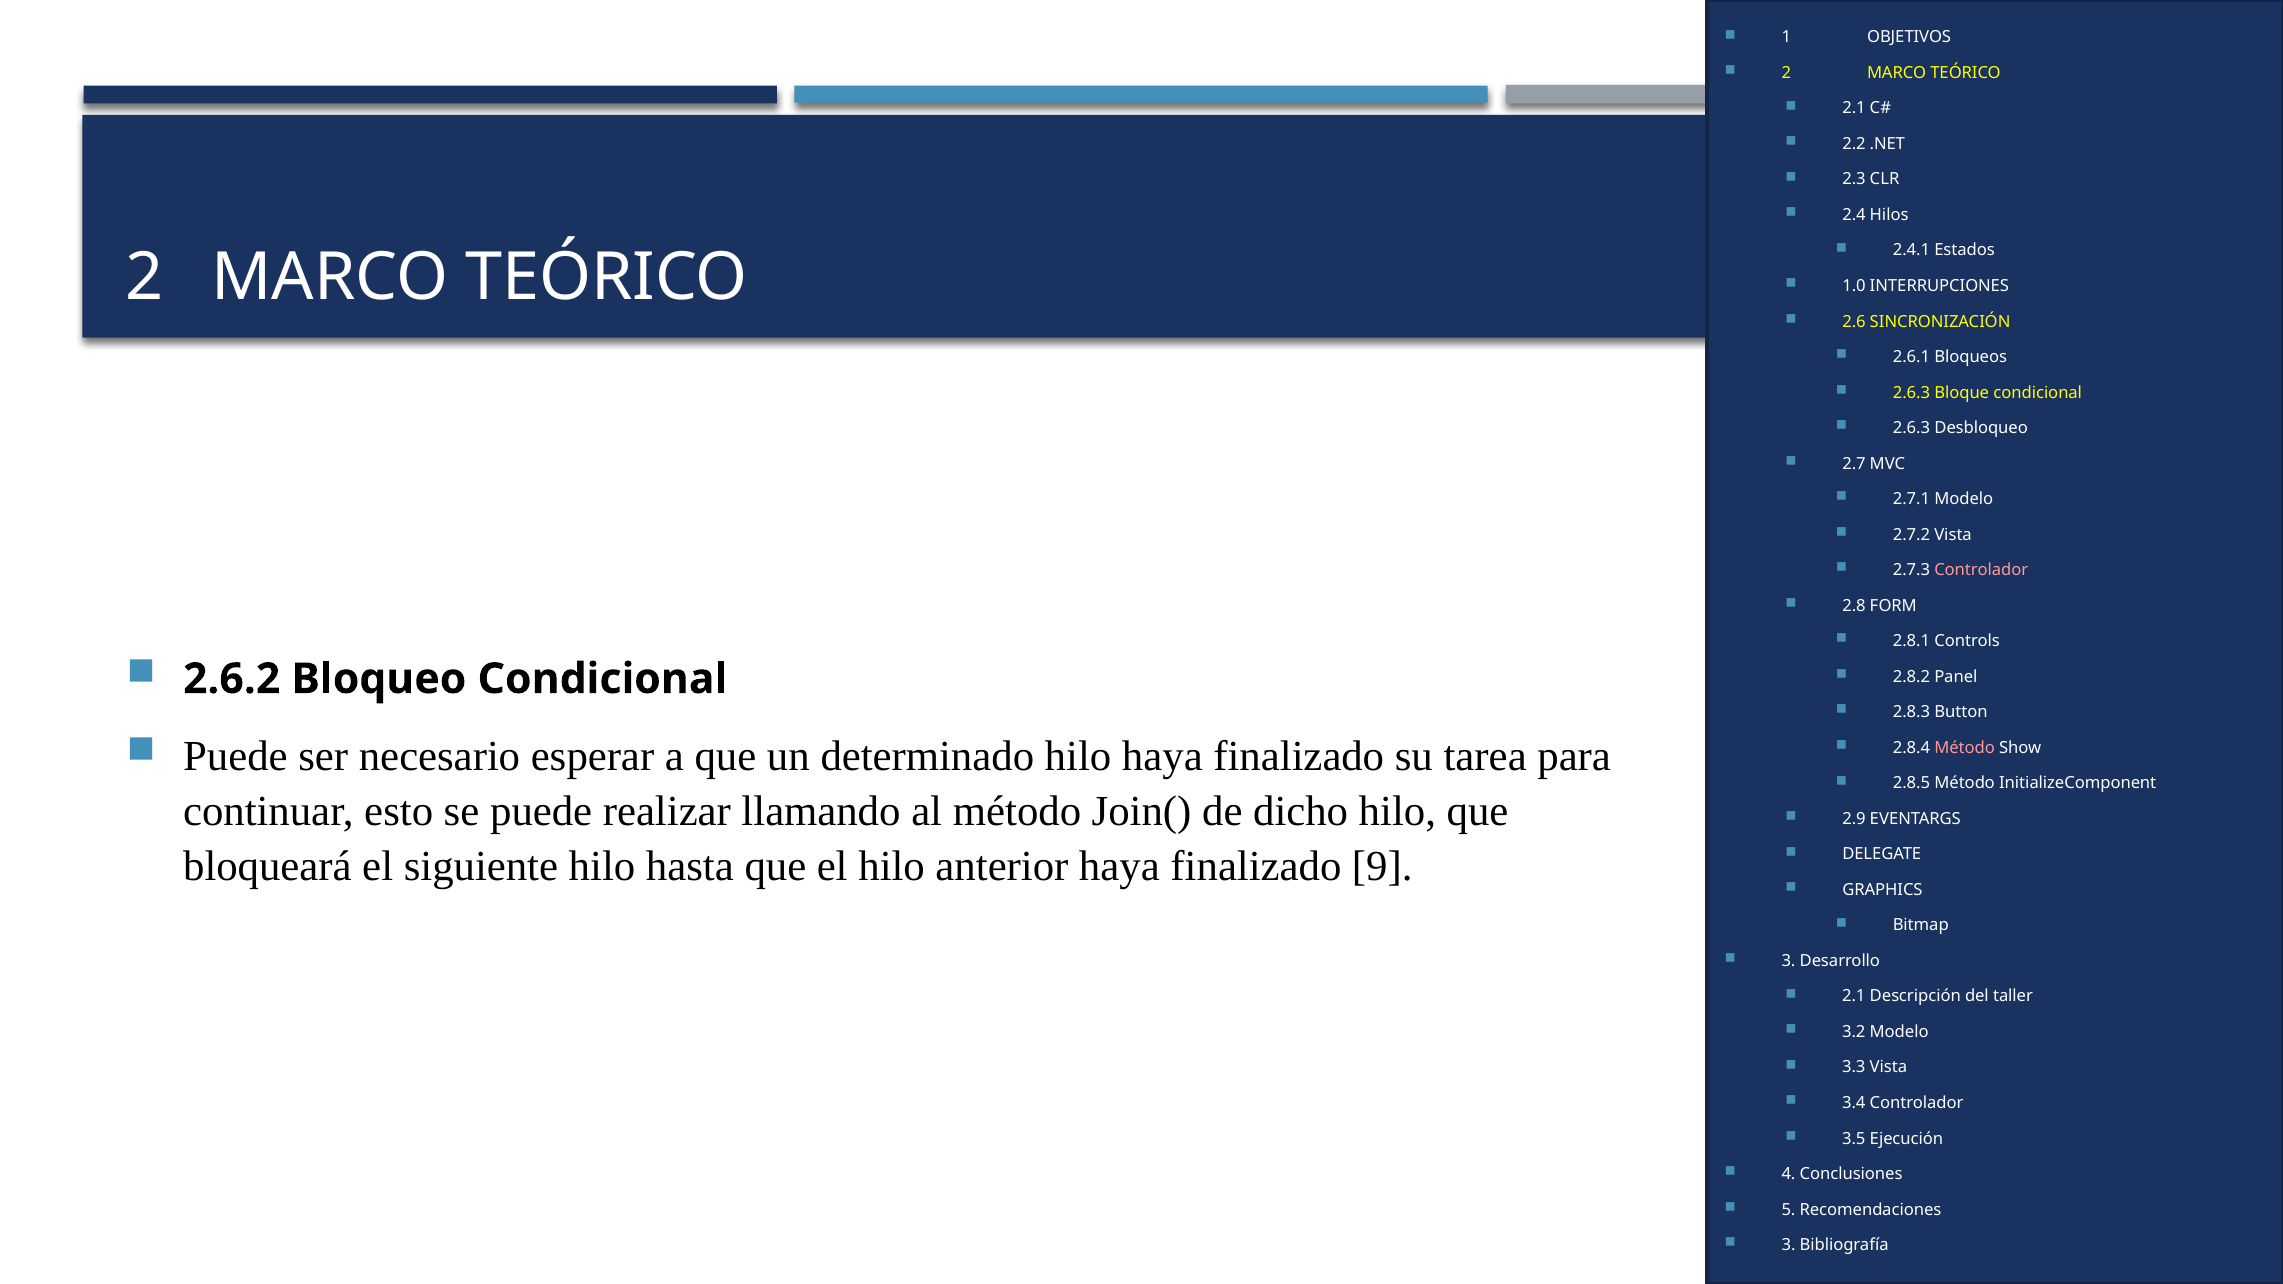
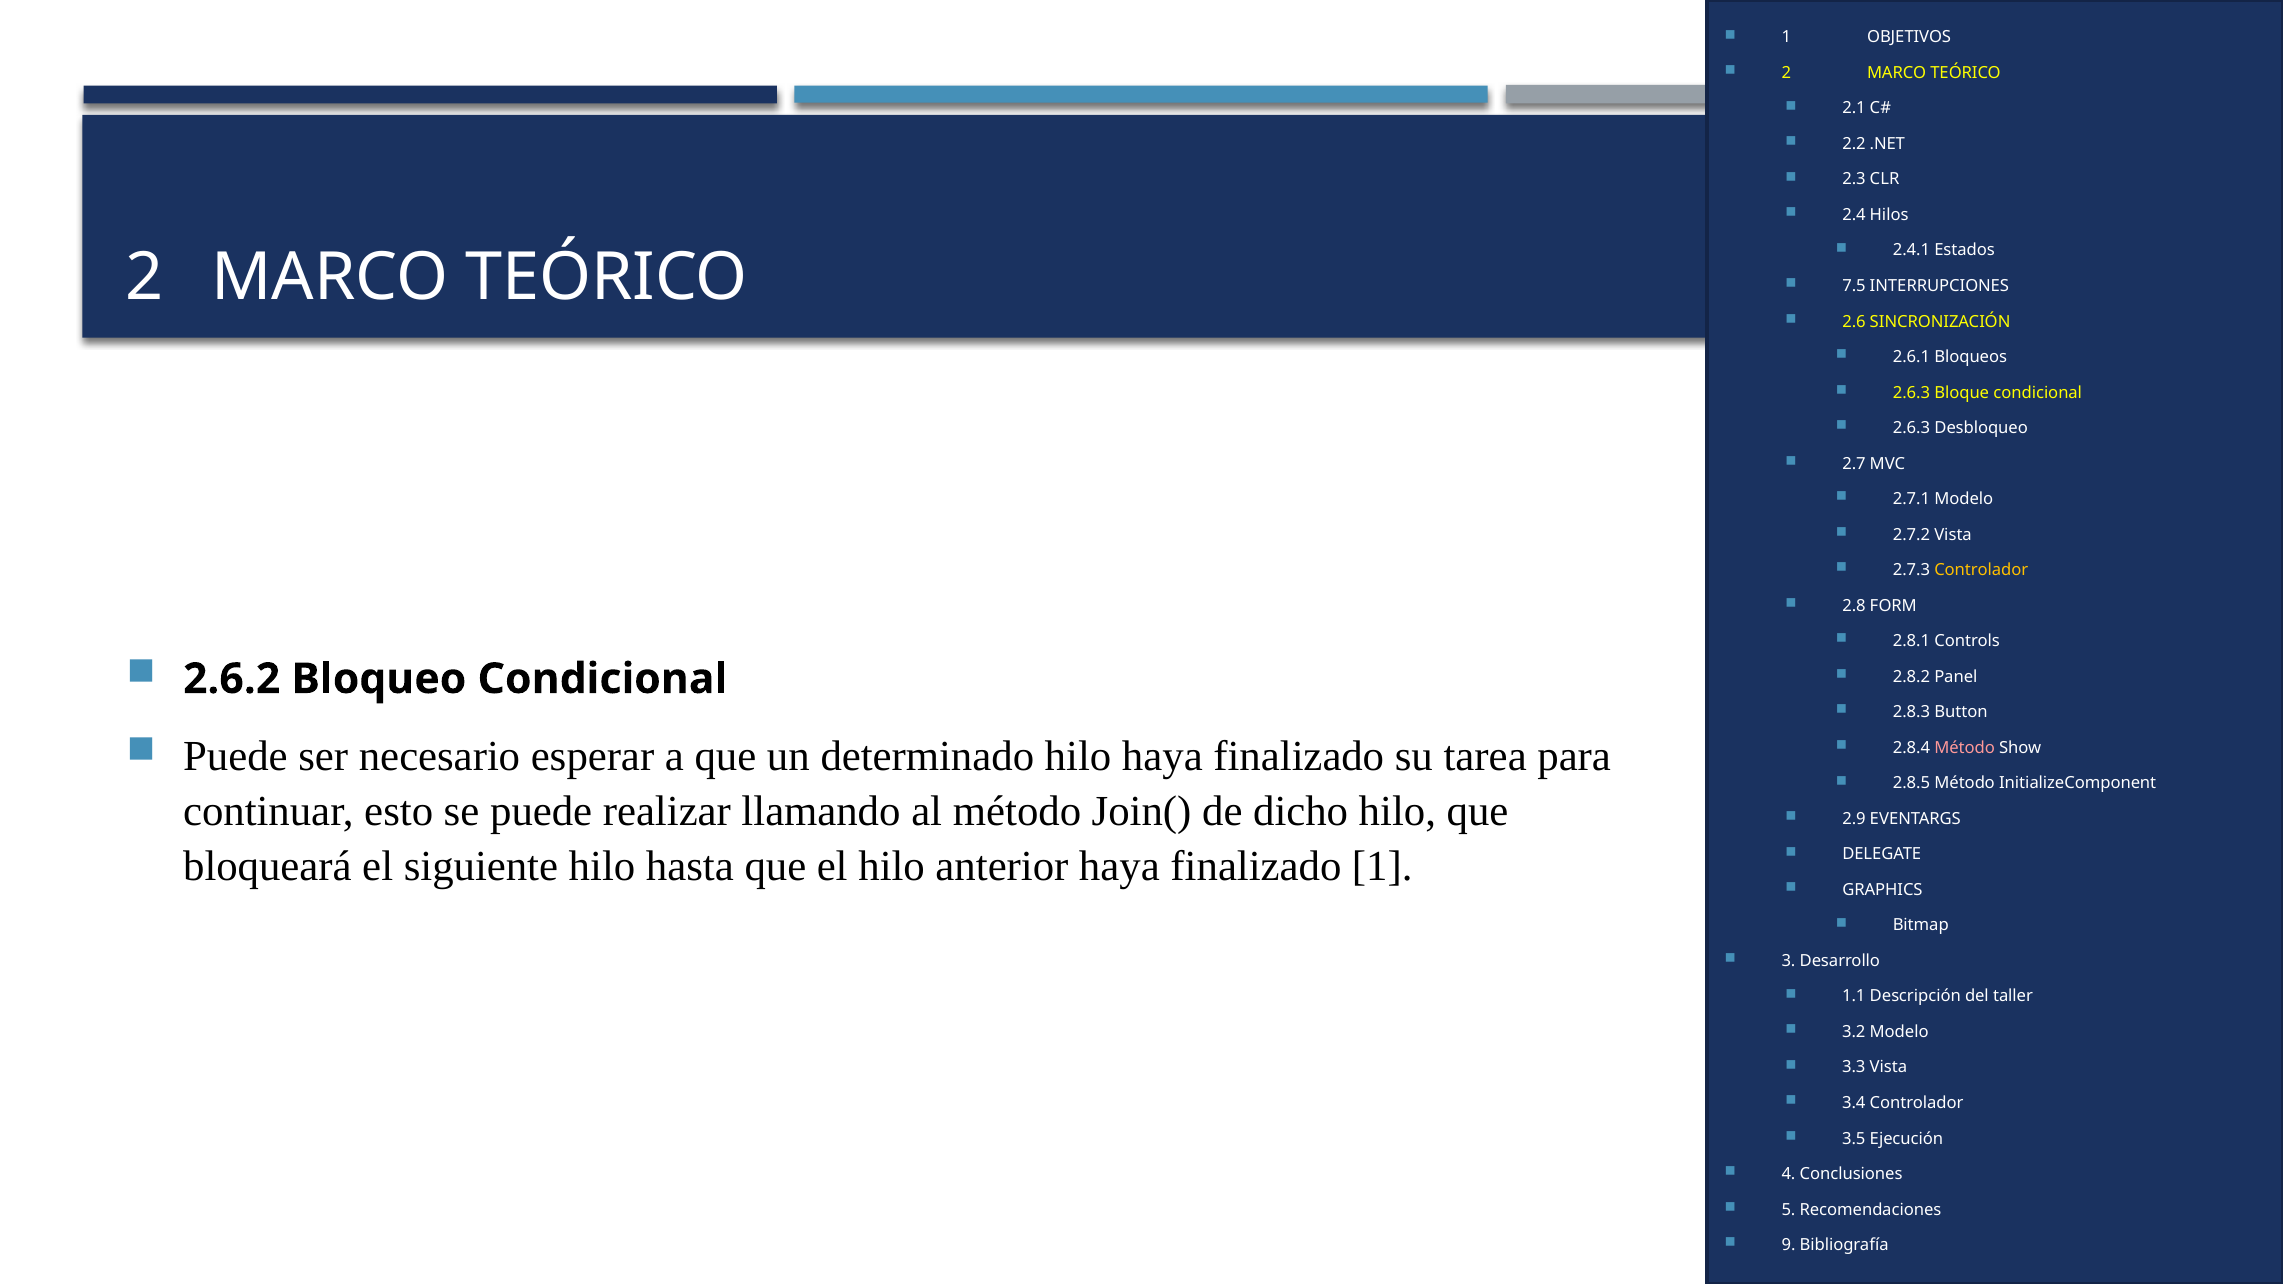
1.0: 1.0 -> 7.5
Controlador at (1981, 570) colour: pink -> yellow
finalizado 9: 9 -> 1
2.1 at (1854, 997): 2.1 -> 1.1
3 at (1789, 1245): 3 -> 9
